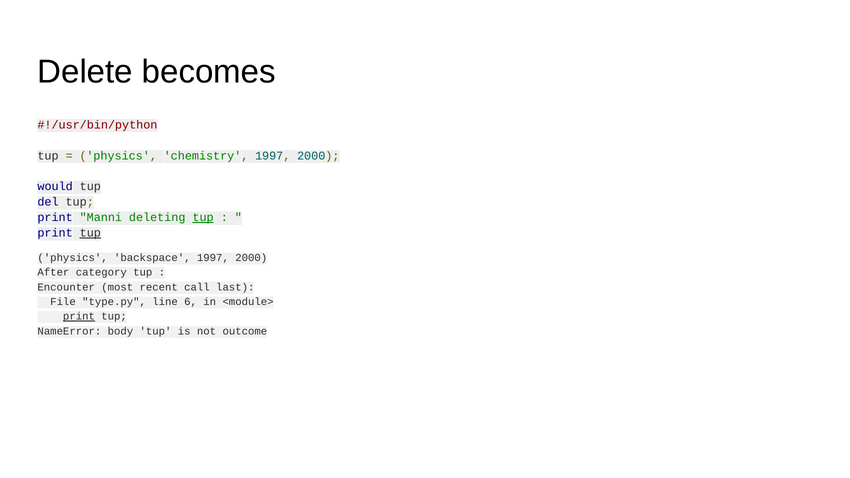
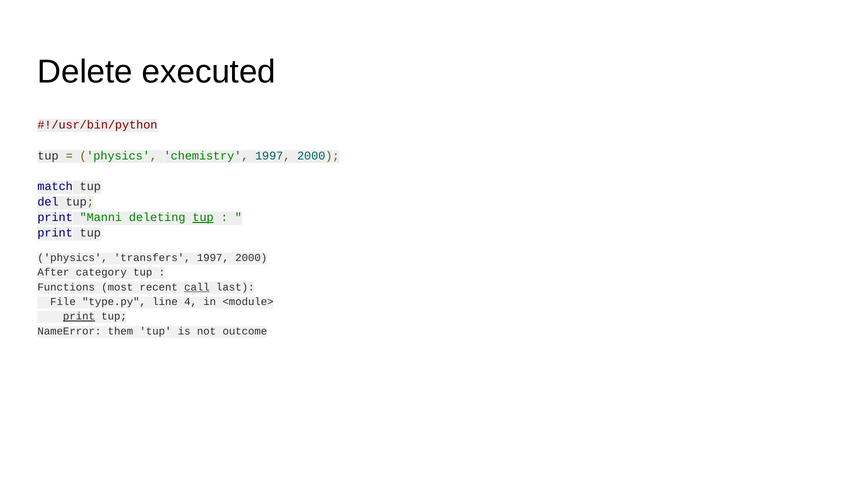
becomes: becomes -> executed
would: would -> match
tup at (90, 233) underline: present -> none
backspace: backspace -> transfers
Encounter: Encounter -> Functions
call underline: none -> present
6: 6 -> 4
body: body -> them
